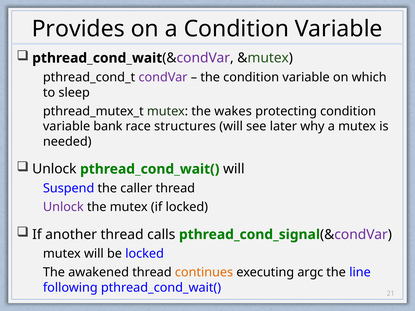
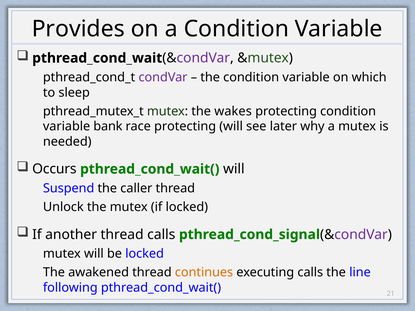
race structures: structures -> protecting
Unlock at (54, 169): Unlock -> Occurs
Unlock at (63, 207) colour: purple -> black
executing argc: argc -> calls
